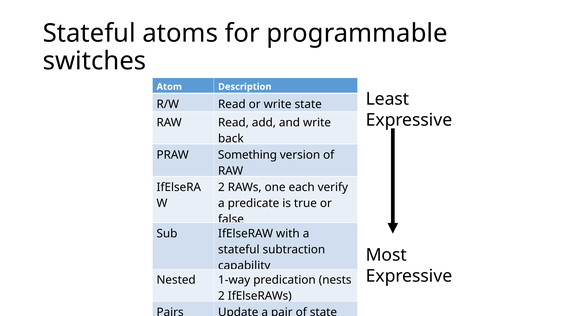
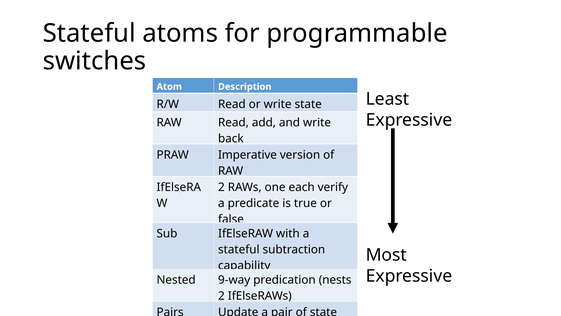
Something: Something -> Imperative
1-way: 1-way -> 9-way
